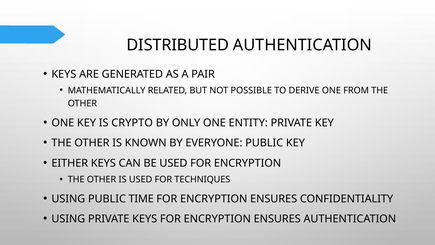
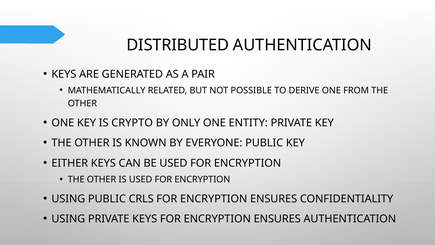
IS USED FOR TECHNIQUES: TECHNIQUES -> ENCRYPTION
TIME: TIME -> CRLS
